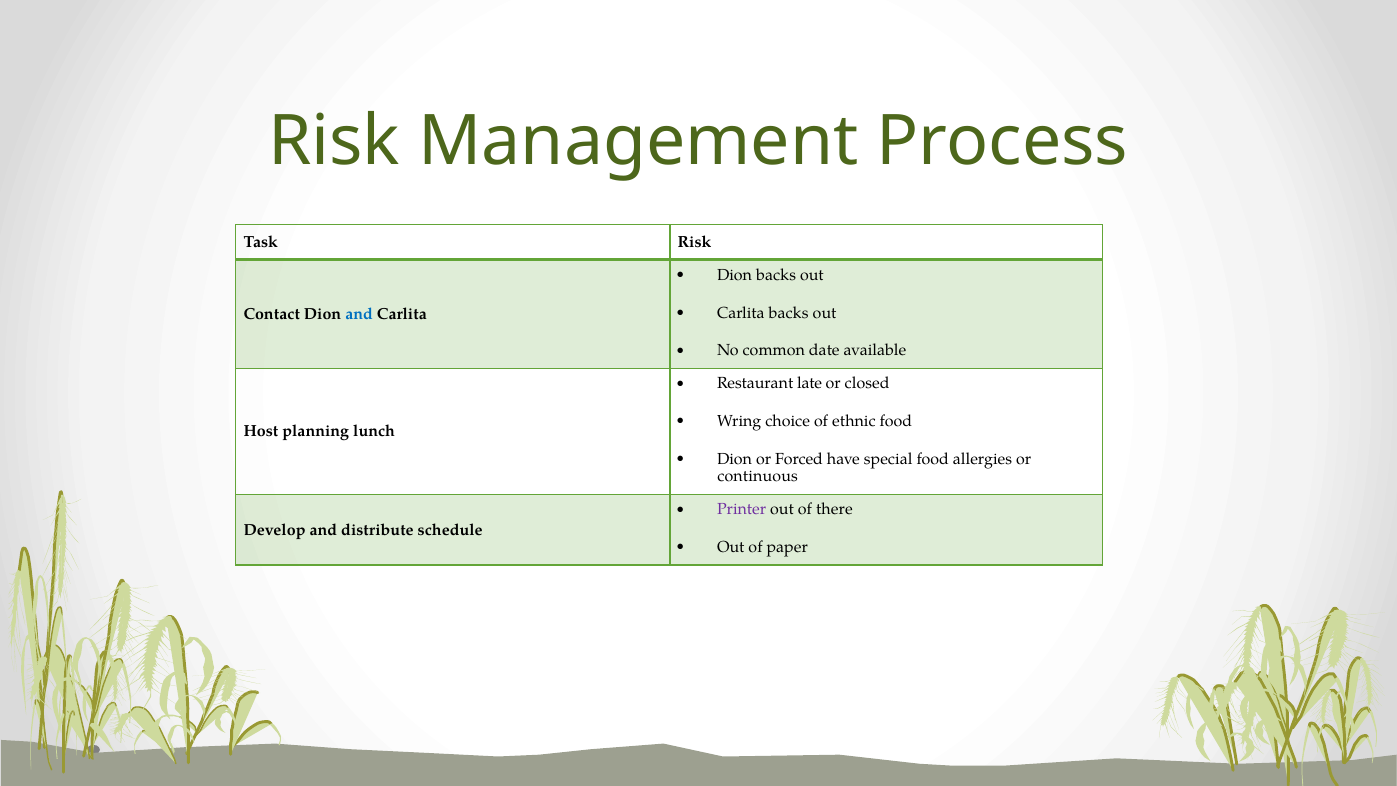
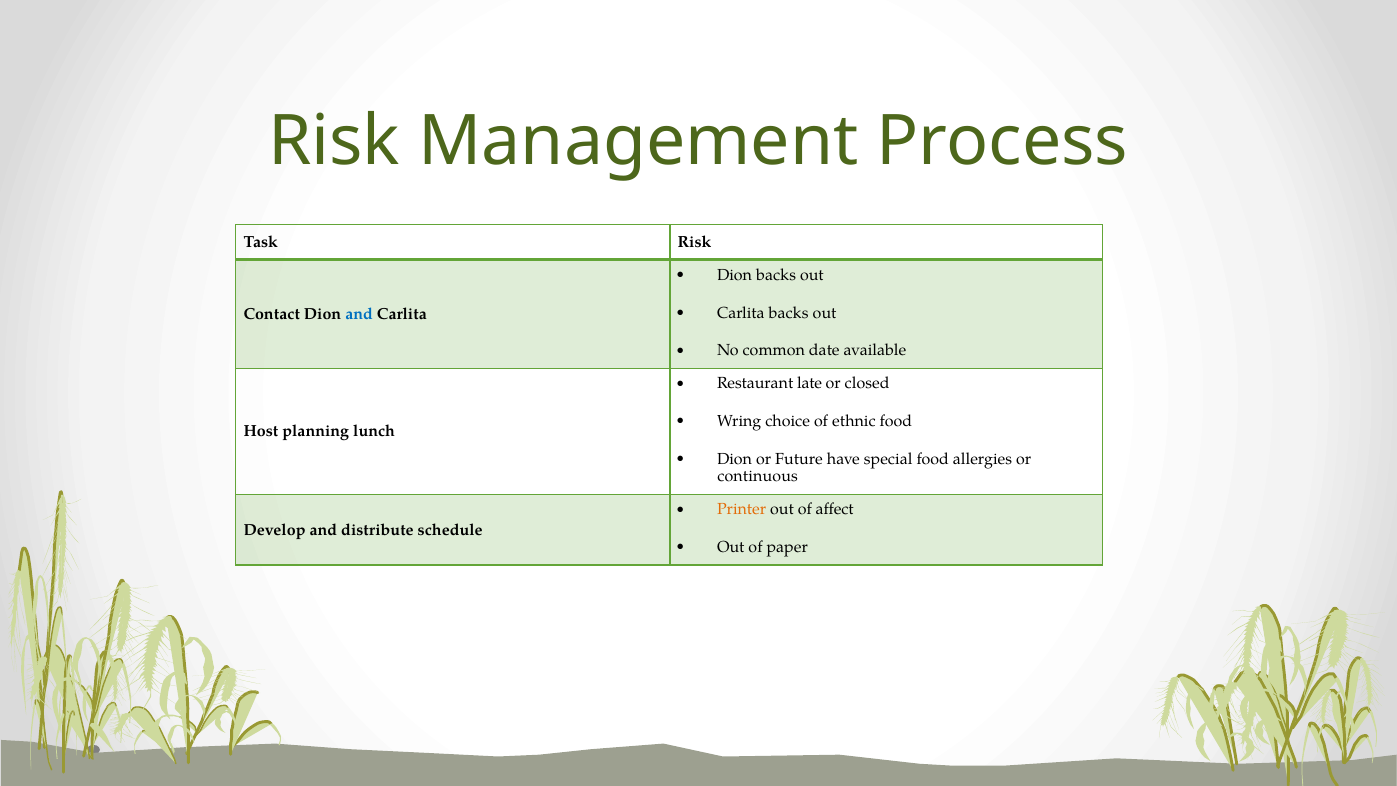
Forced: Forced -> Future
Printer colour: purple -> orange
there: there -> affect
